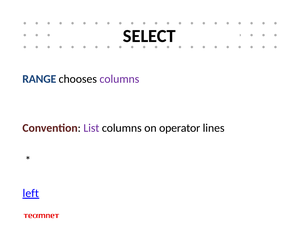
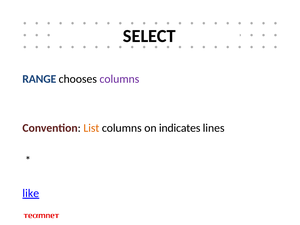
List colour: purple -> orange
operator: operator -> indicates
left: left -> like
